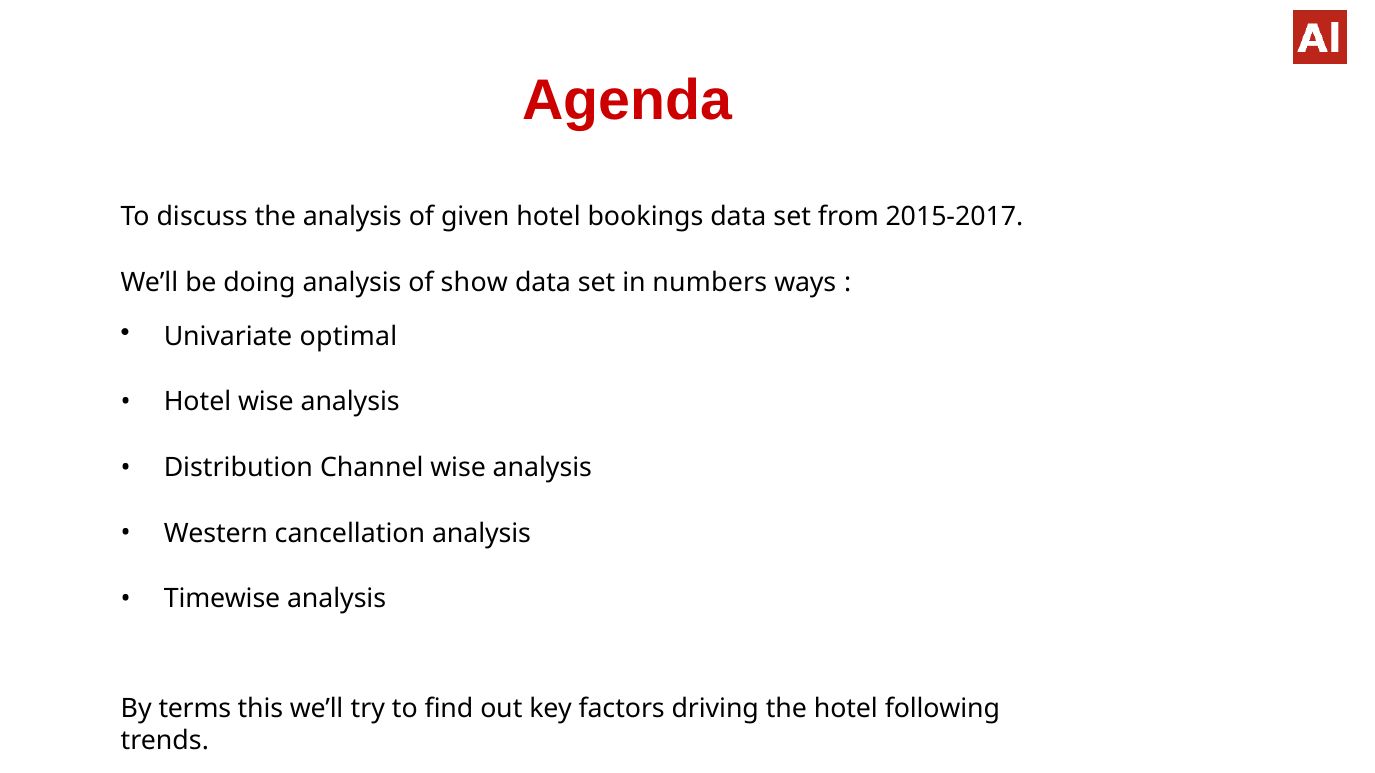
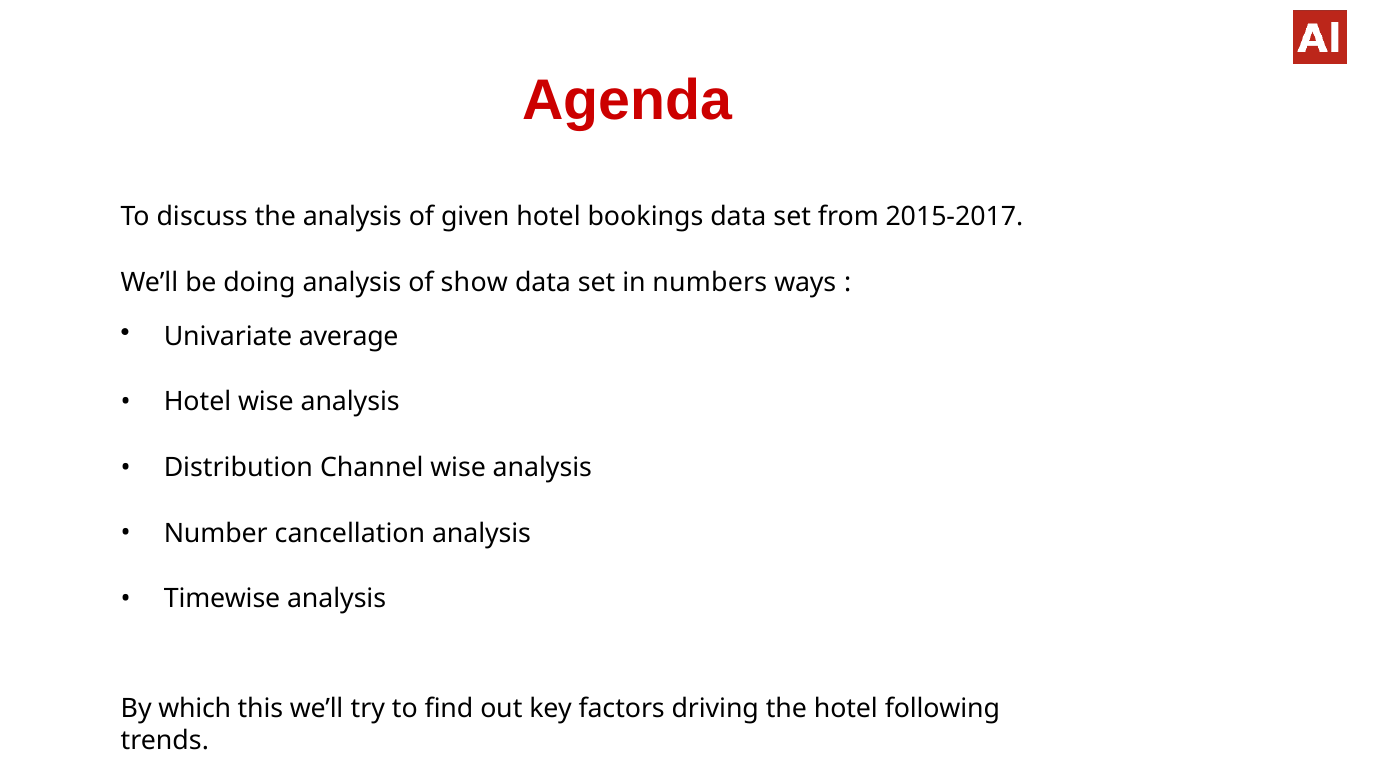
optimal: optimal -> average
Western: Western -> Number
terms: terms -> which
